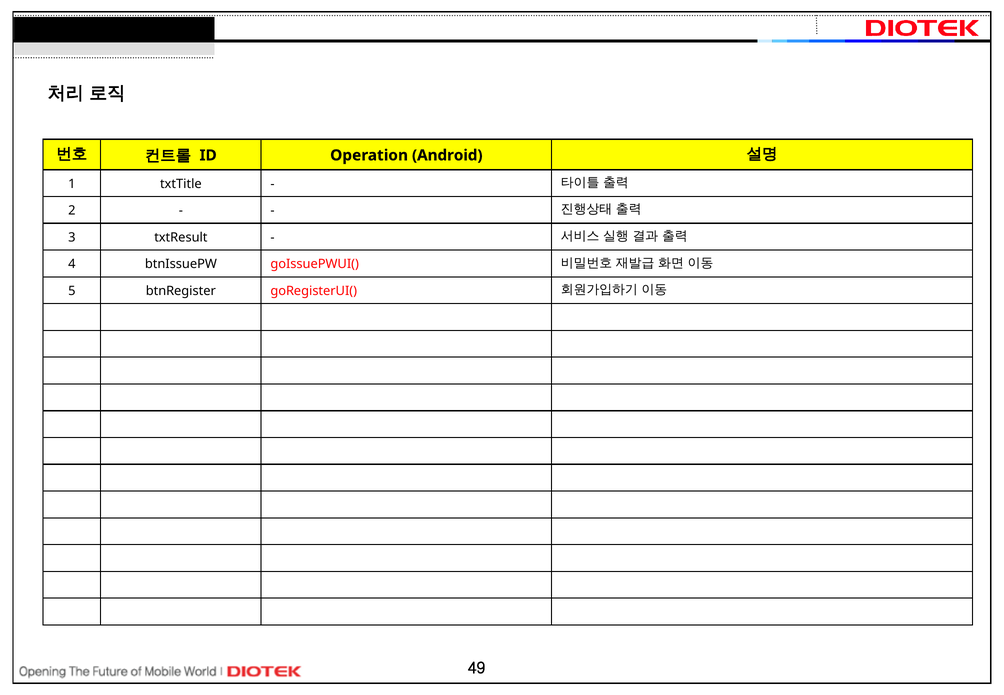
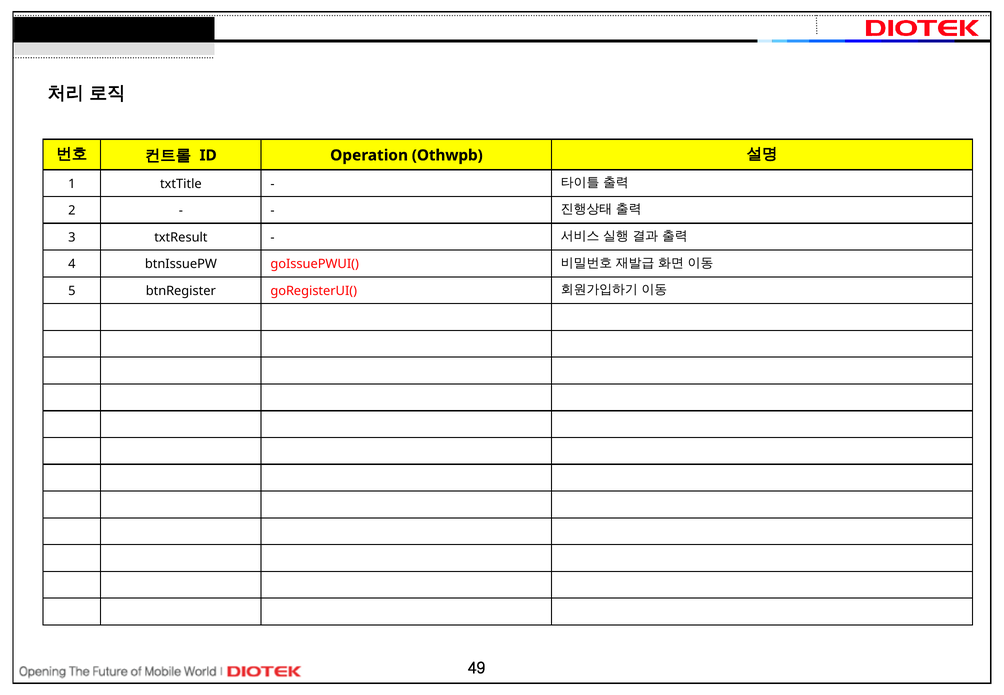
Android: Android -> Othwpb
